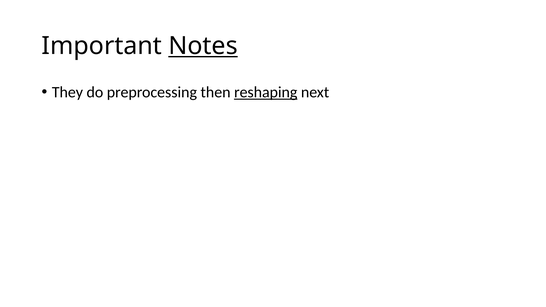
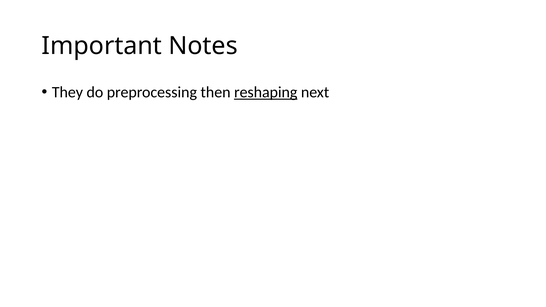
Notes underline: present -> none
